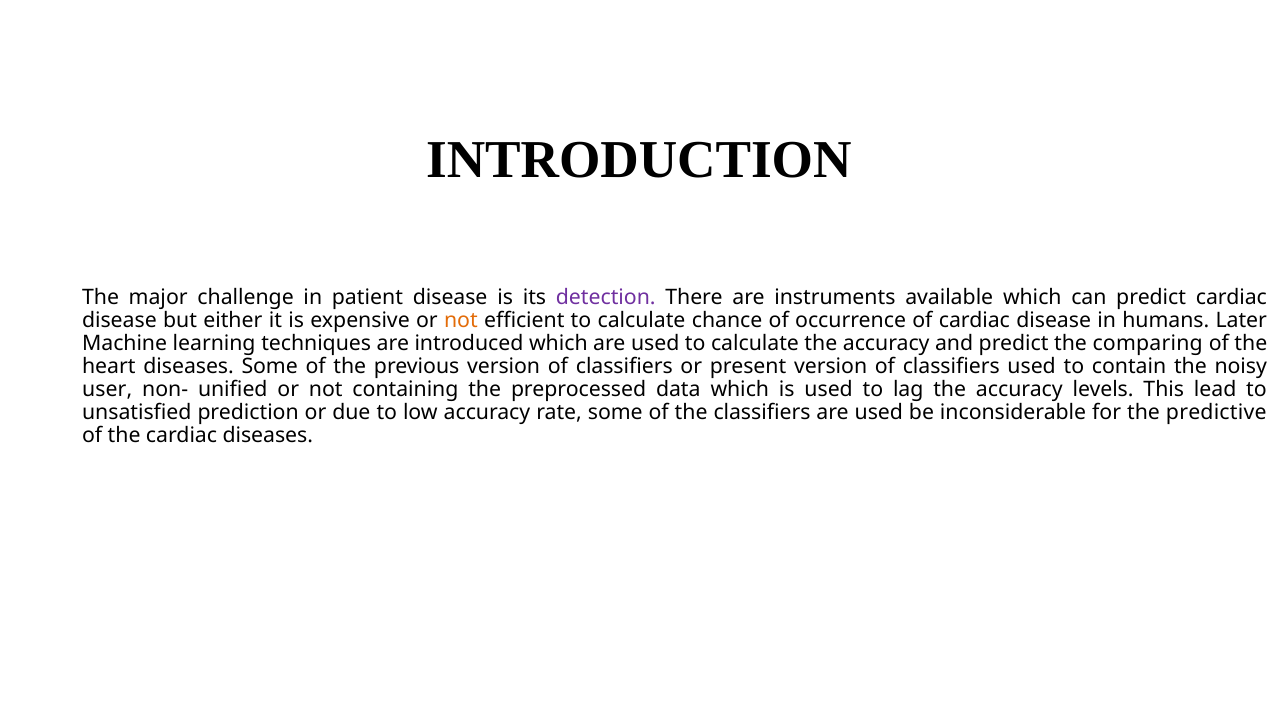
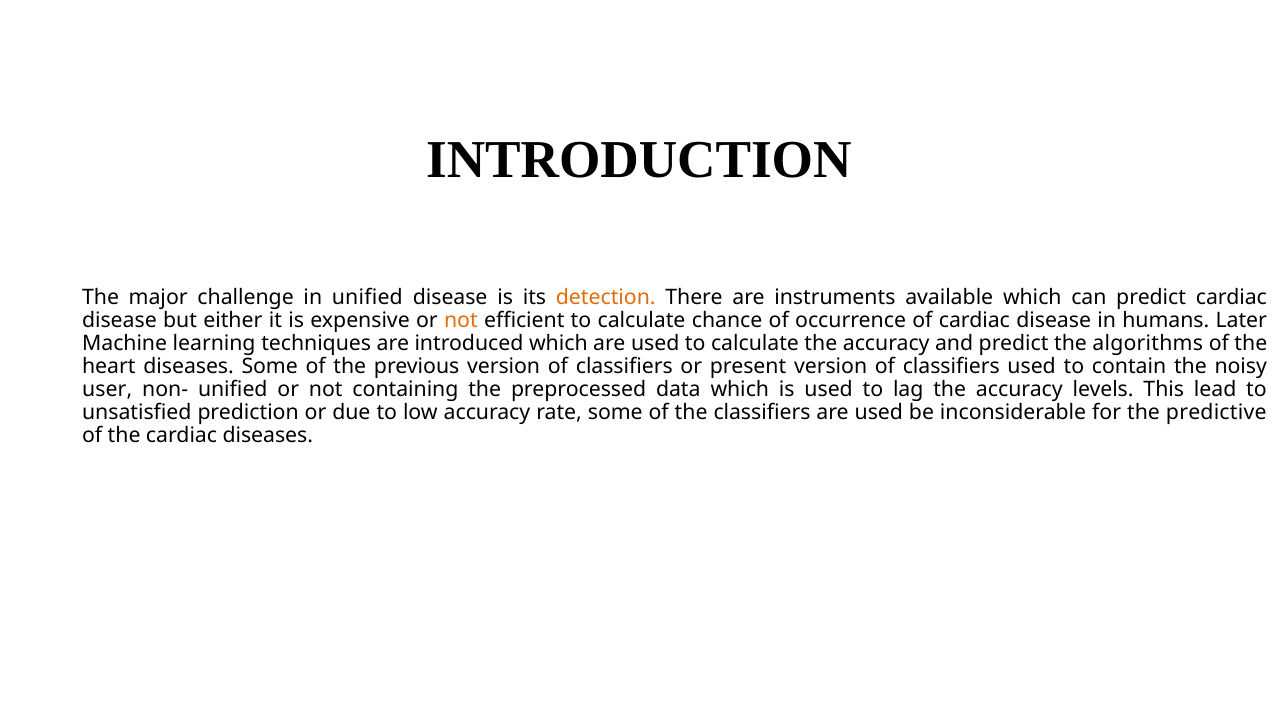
in patient: patient -> unified
detection colour: purple -> orange
comparing: comparing -> algorithms
